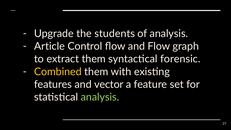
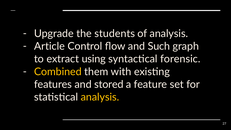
and Flow: Flow -> Such
extract them: them -> using
vector: vector -> stored
analysis at (100, 97) colour: light green -> yellow
